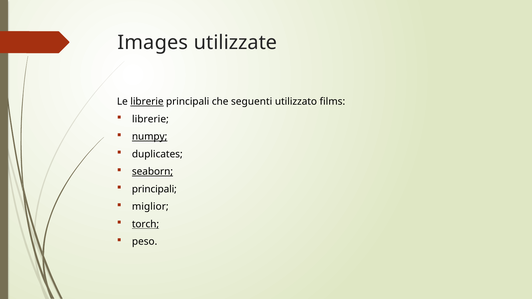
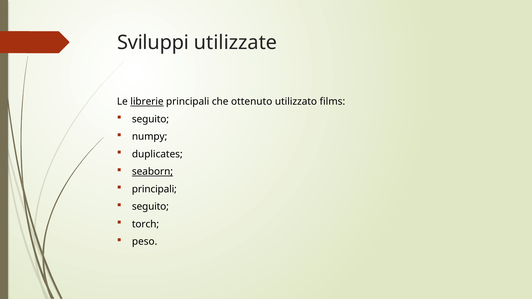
Images: Images -> Sviluppi
seguenti: seguenti -> ottenuto
librerie at (150, 119): librerie -> seguito
numpy underline: present -> none
miglior at (150, 207): miglior -> seguito
torch underline: present -> none
